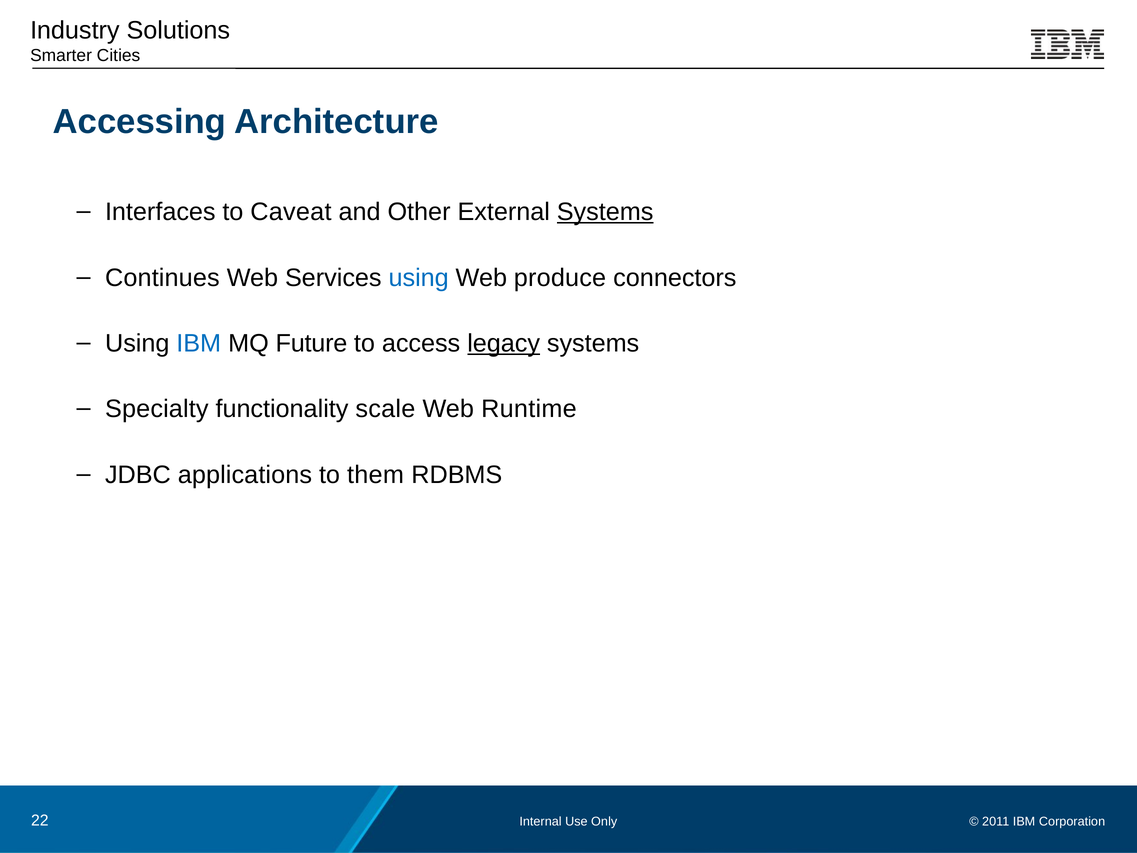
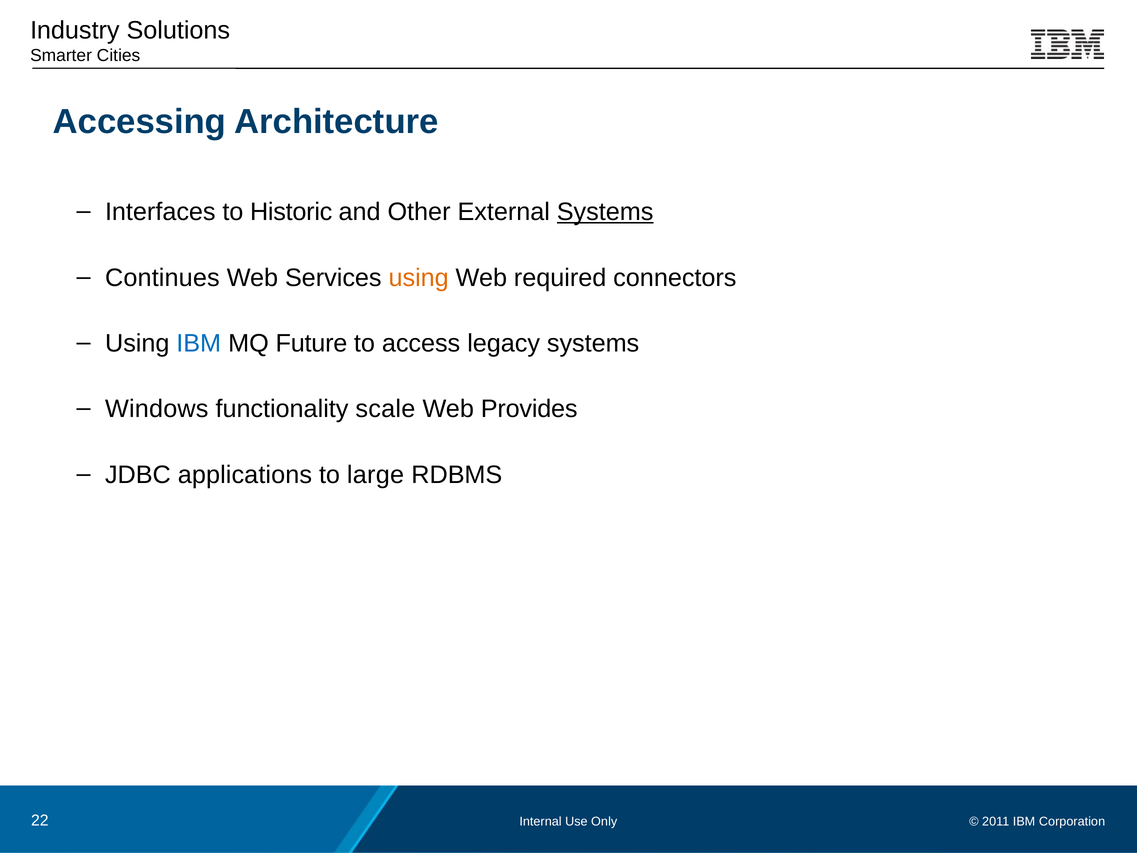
Caveat: Caveat -> Historic
using at (419, 278) colour: blue -> orange
produce: produce -> required
legacy underline: present -> none
Specialty: Specialty -> Windows
Runtime: Runtime -> Provides
them: them -> large
